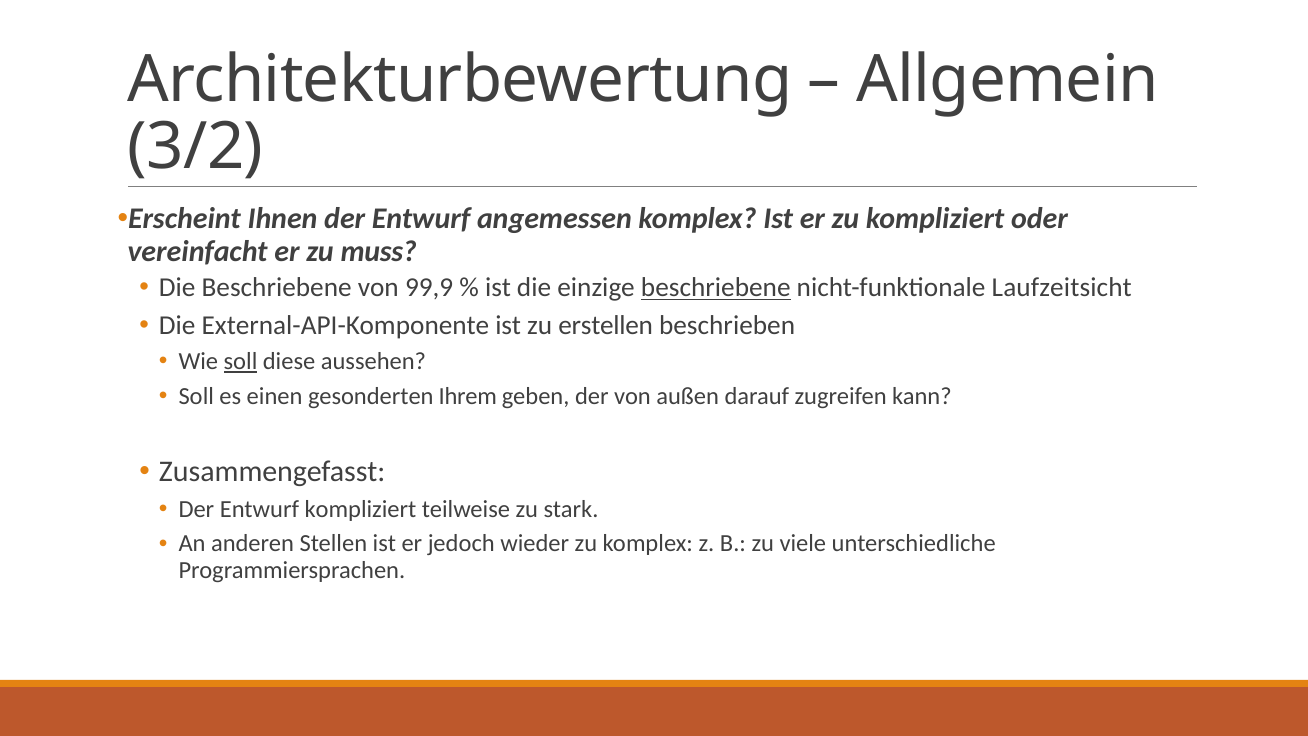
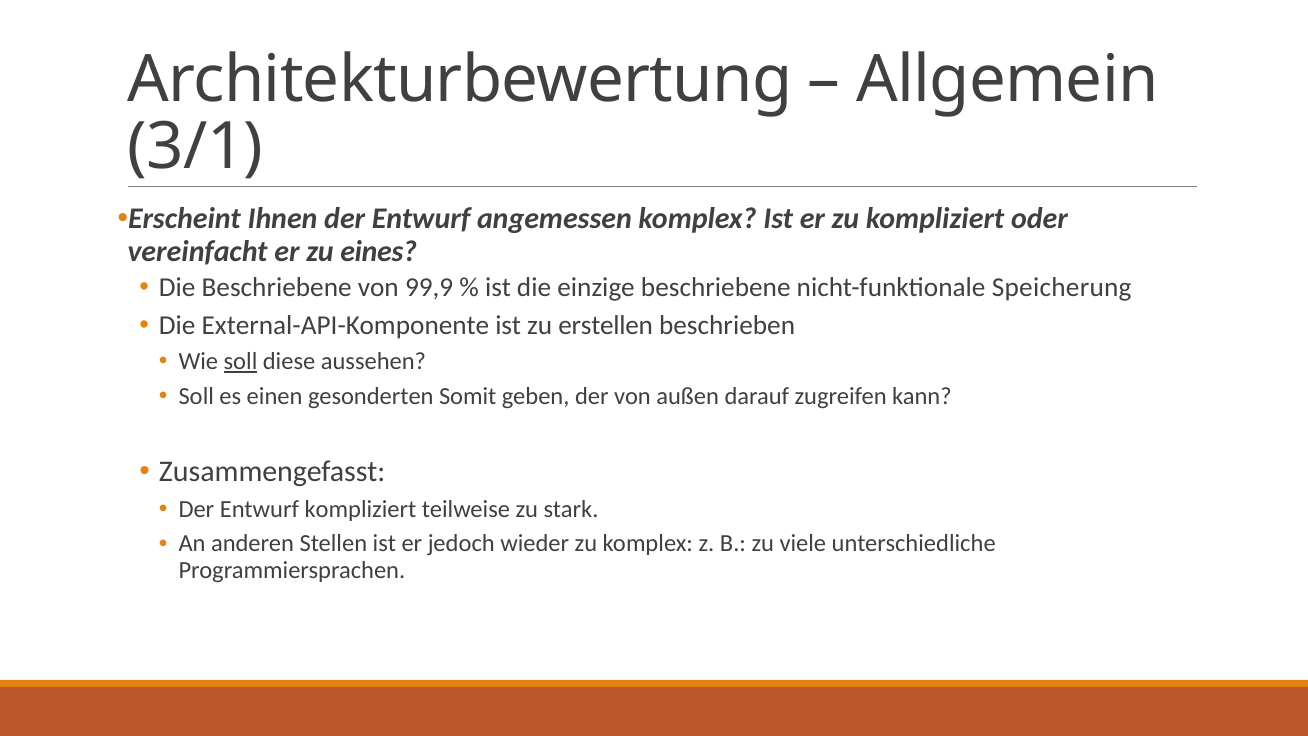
3/2: 3/2 -> 3/1
muss: muss -> eines
beschriebene at (716, 288) underline: present -> none
Laufzeitsicht: Laufzeitsicht -> Speicherung
Ihrem: Ihrem -> Somit
